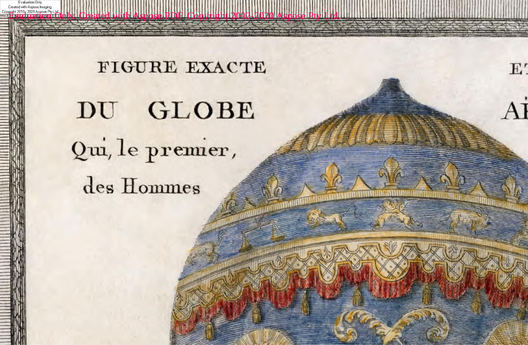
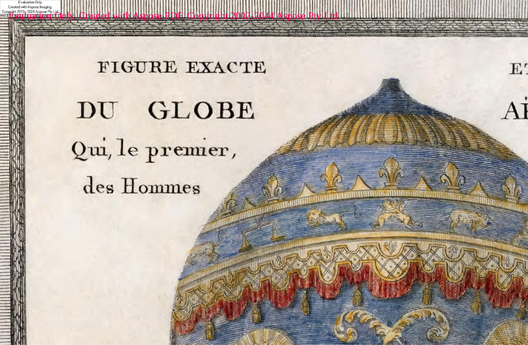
2002-2020: 2002-2020 -> 2002-2044
